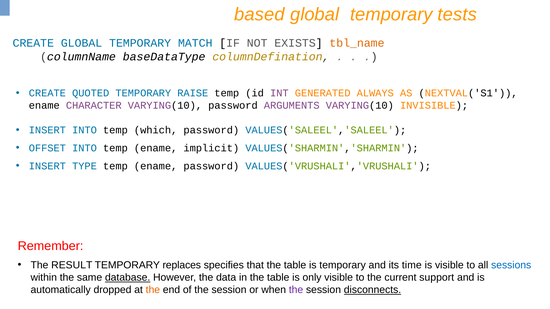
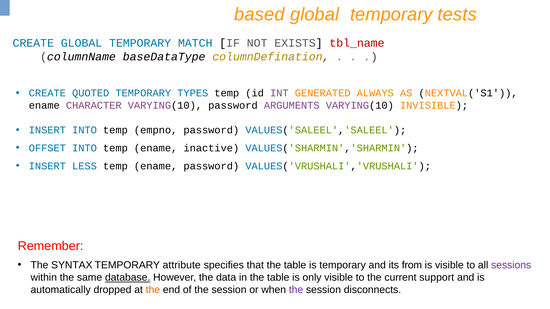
tbl_name colour: orange -> red
RAISE: RAISE -> TYPES
which: which -> empno
implicit: implicit -> inactive
TYPE: TYPE -> LESS
RESULT: RESULT -> SYNTAX
replaces: replaces -> attribute
time: time -> from
sessions colour: blue -> purple
disconnects underline: present -> none
